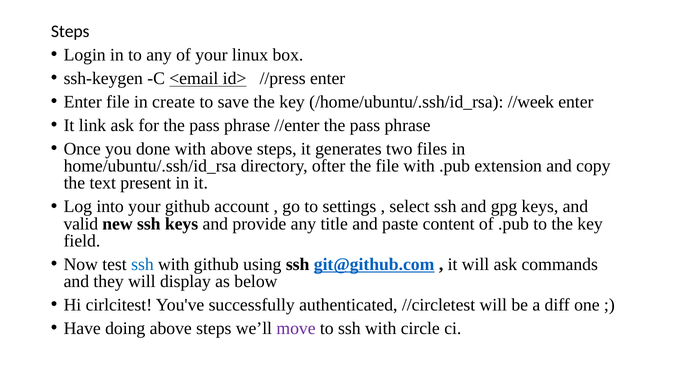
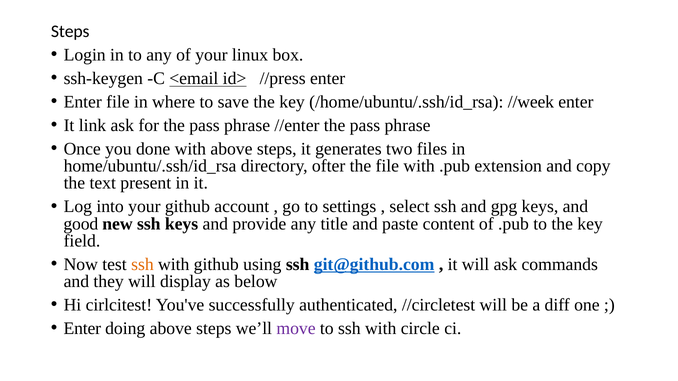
create: create -> where
valid: valid -> good
ssh at (142, 265) colour: blue -> orange
Have at (82, 329): Have -> Enter
